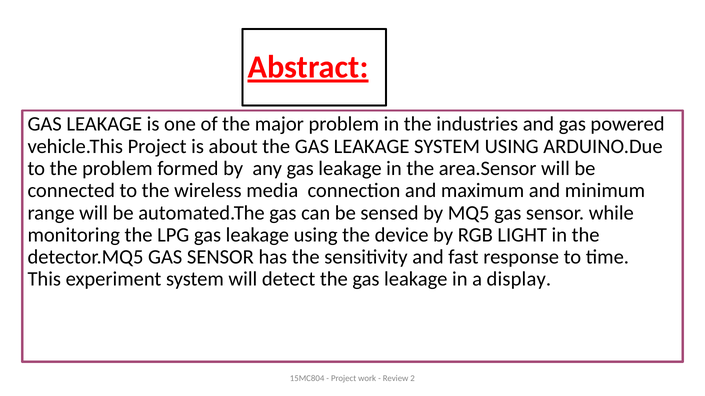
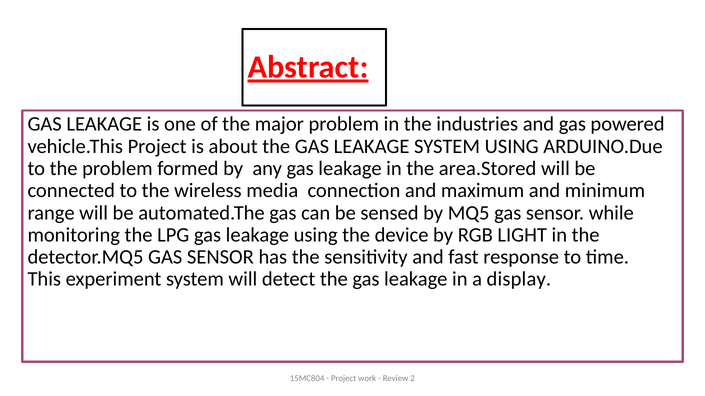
area.Sensor: area.Sensor -> area.Stored
